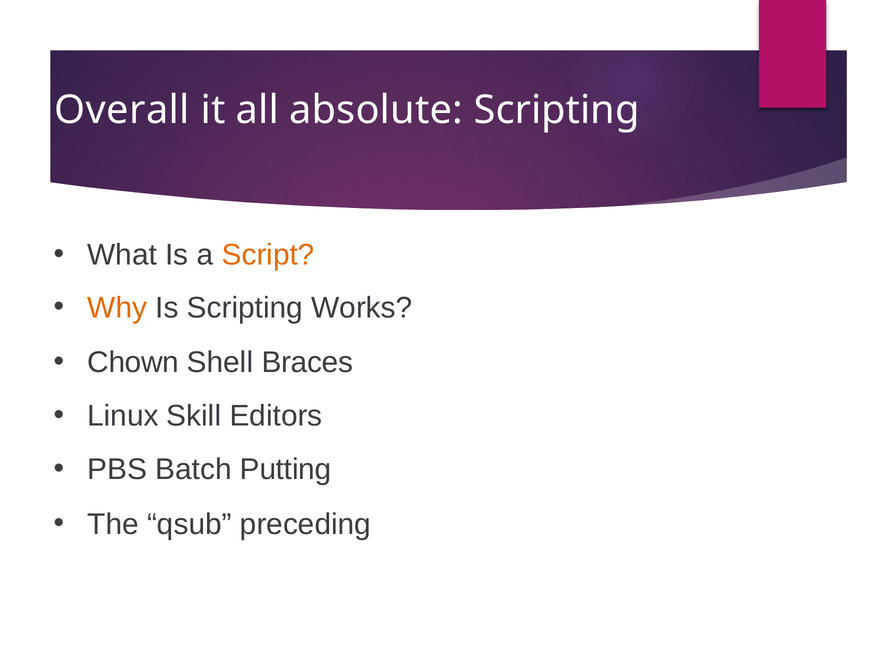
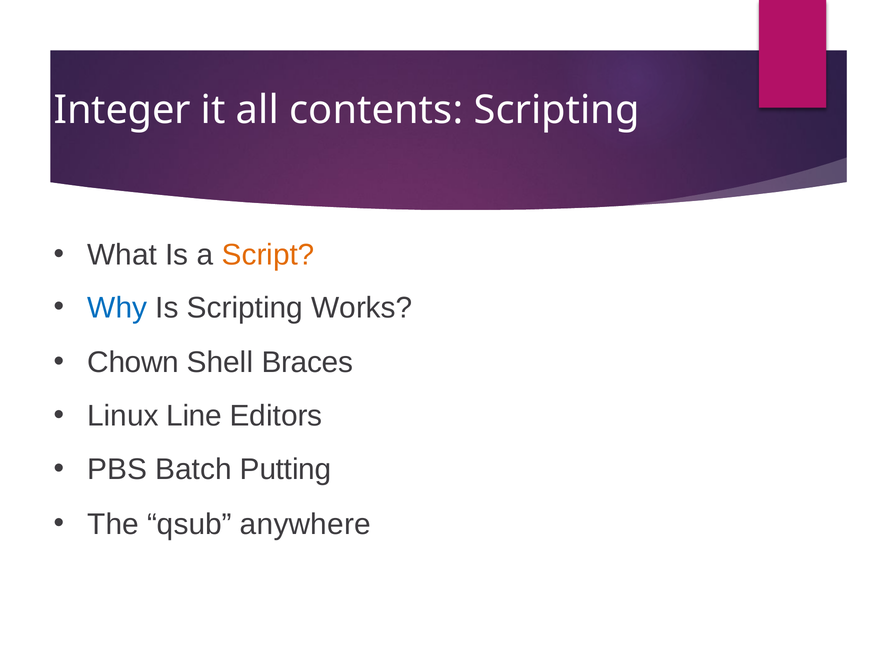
Overall: Overall -> Integer
absolute: absolute -> contents
Why colour: orange -> blue
Skill: Skill -> Line
preceding: preceding -> anywhere
